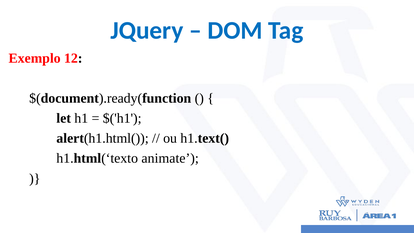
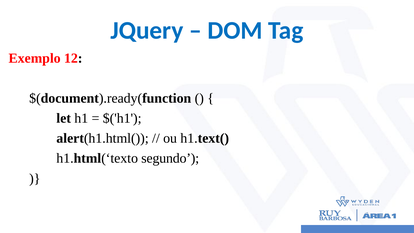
animate: animate -> segundo
